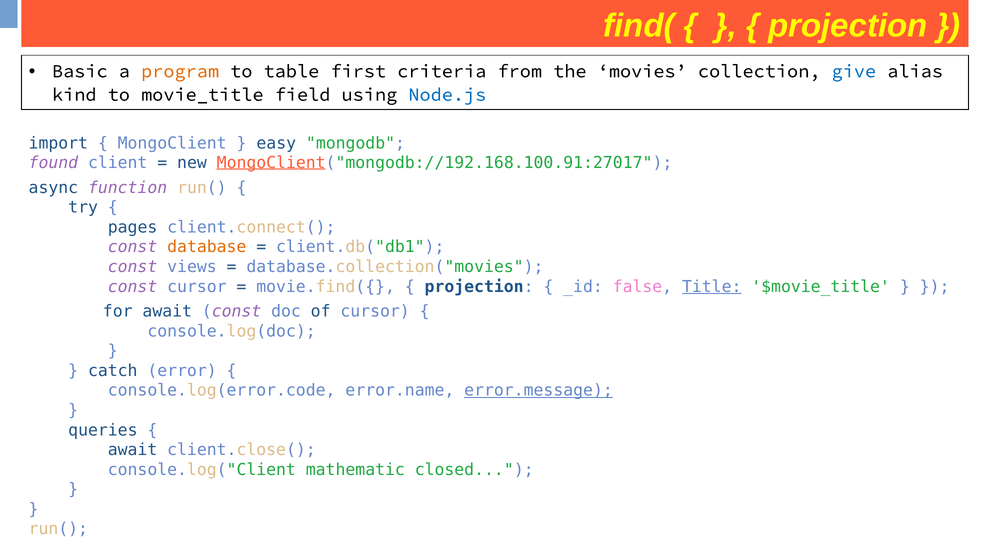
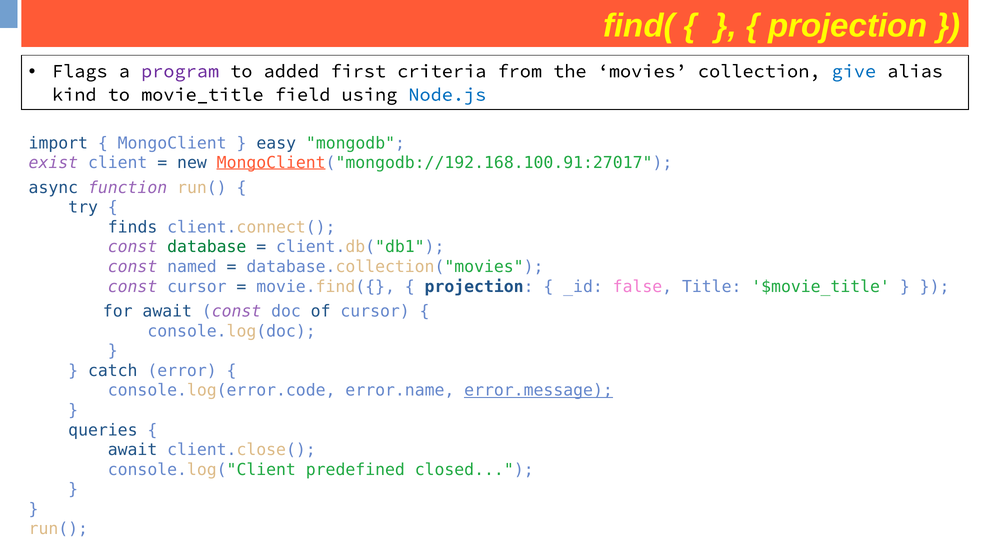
Basic: Basic -> Flags
program colour: orange -> purple
table: table -> added
found: found -> exist
pages: pages -> finds
database colour: orange -> green
views: views -> named
Title underline: present -> none
mathematic: mathematic -> predefined
